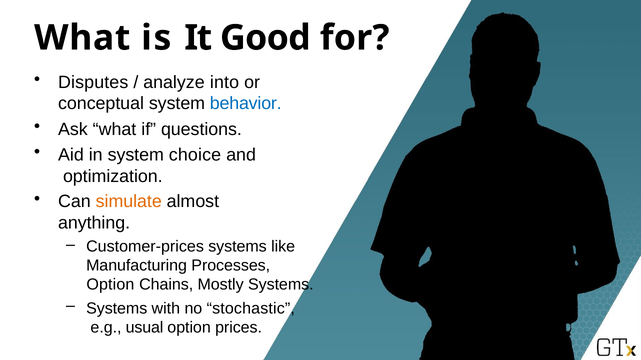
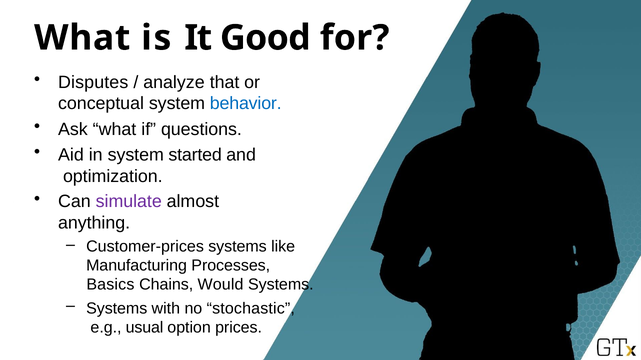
into: into -> that
choice: choice -> started
simulate colour: orange -> purple
Option at (110, 285): Option -> Basics
Mostly: Mostly -> Would
